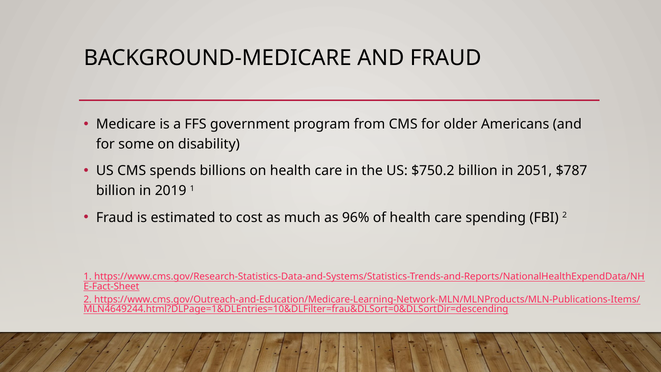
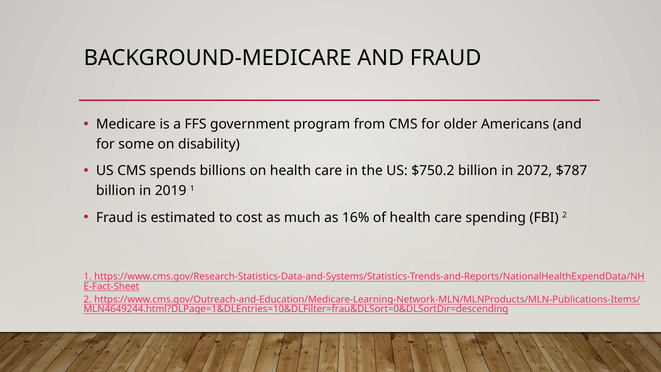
2051: 2051 -> 2072
96%: 96% -> 16%
